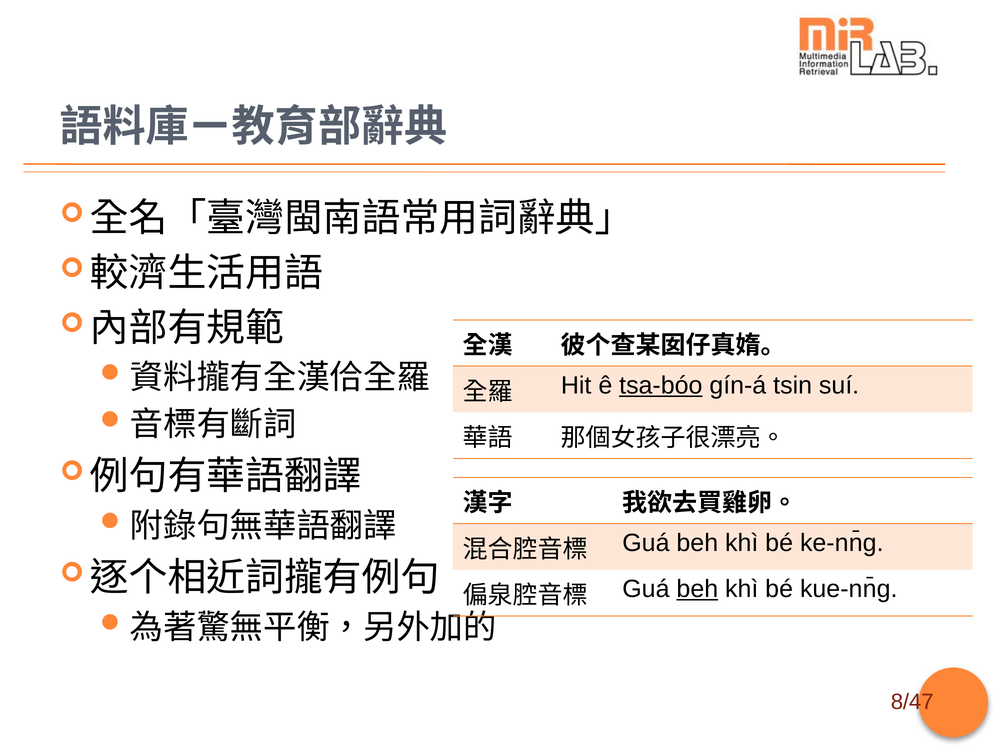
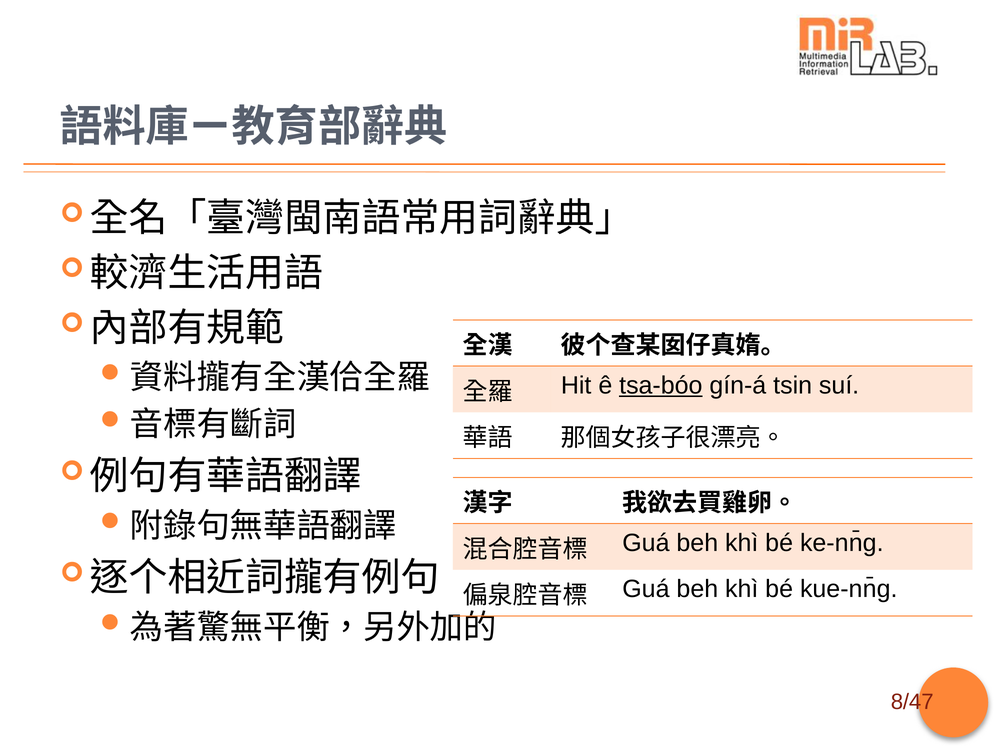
beh at (697, 589) underline: present -> none
